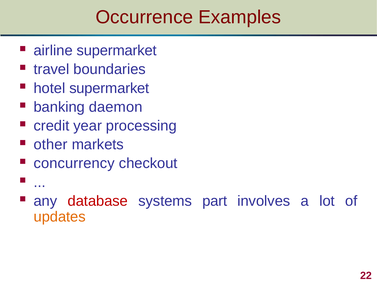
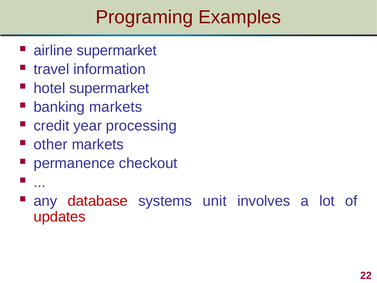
Occurrence: Occurrence -> Programing
boundaries: boundaries -> information
banking daemon: daemon -> markets
concurrency: concurrency -> permanence
part: part -> unit
updates colour: orange -> red
